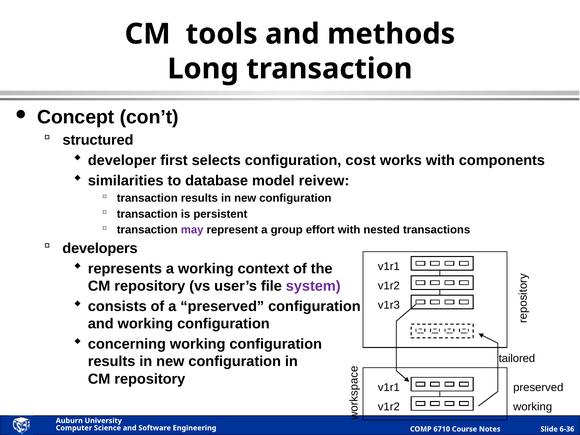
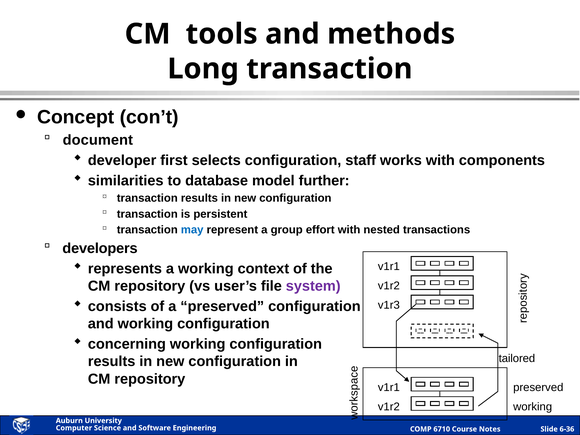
structured: structured -> document
cost: cost -> staff
reivew: reivew -> further
may colour: purple -> blue
